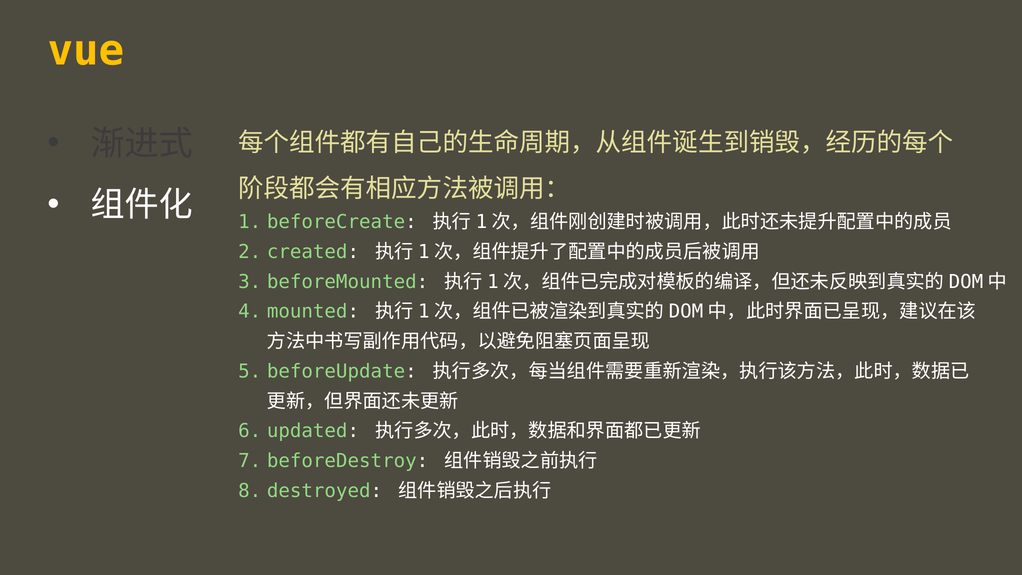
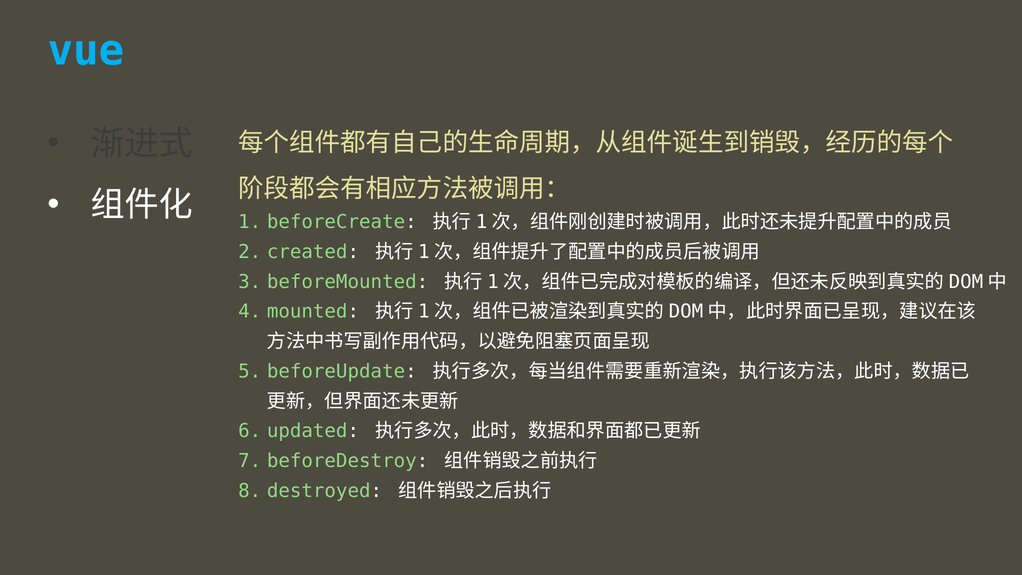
vue colour: yellow -> light blue
